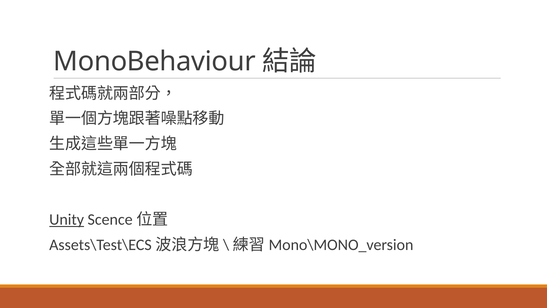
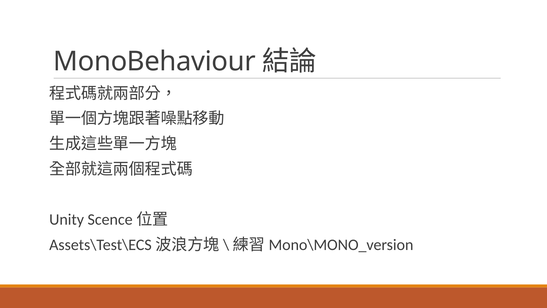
Unity underline: present -> none
